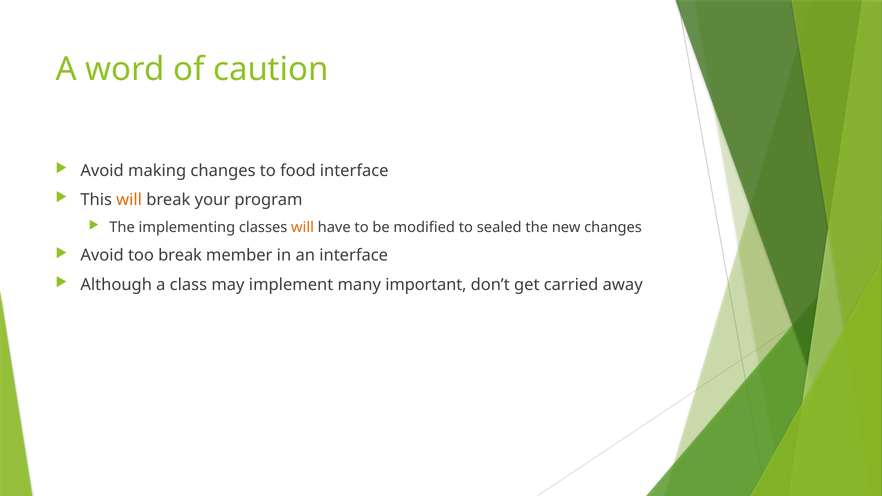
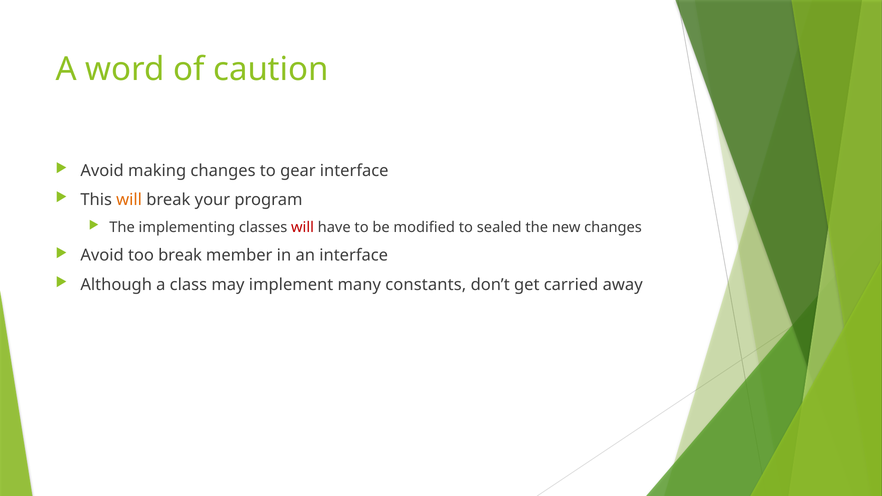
food: food -> gear
will at (303, 228) colour: orange -> red
important: important -> constants
